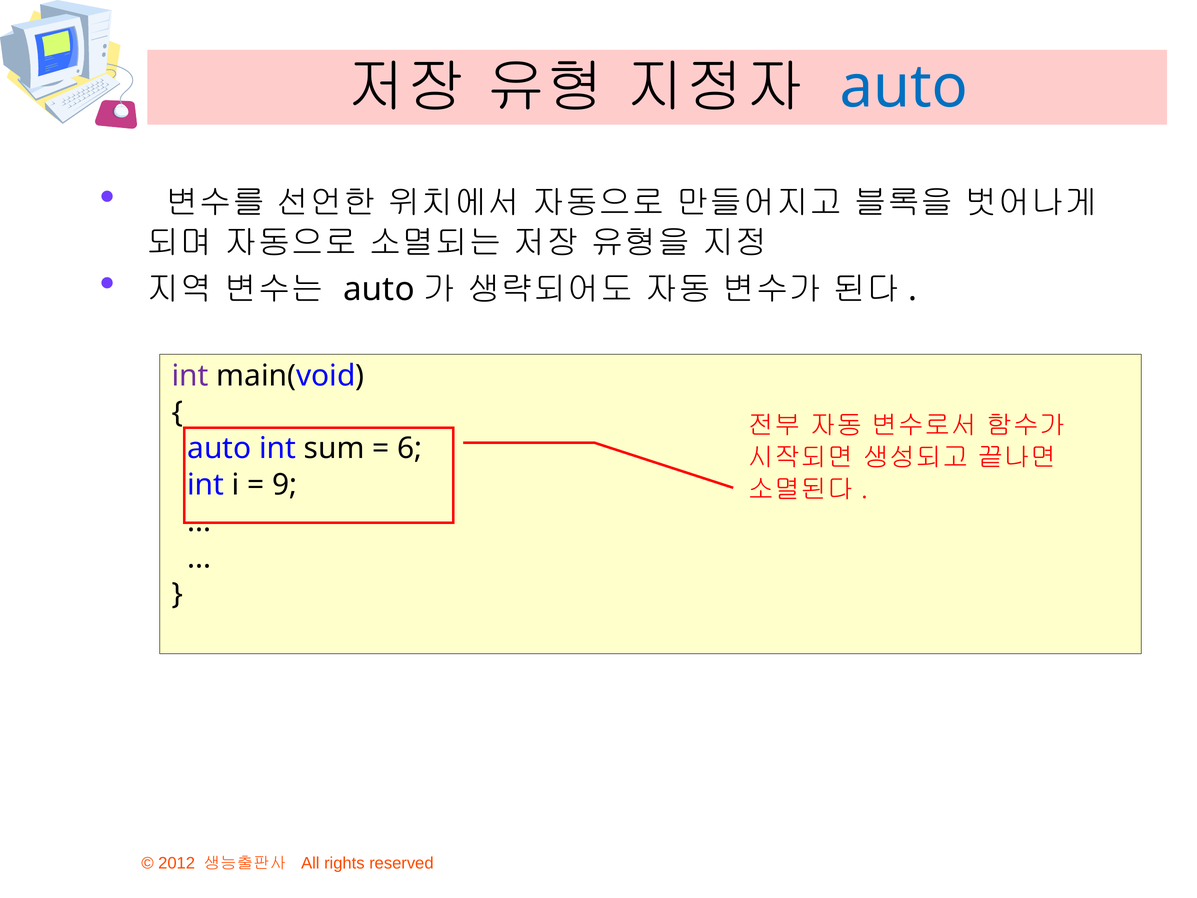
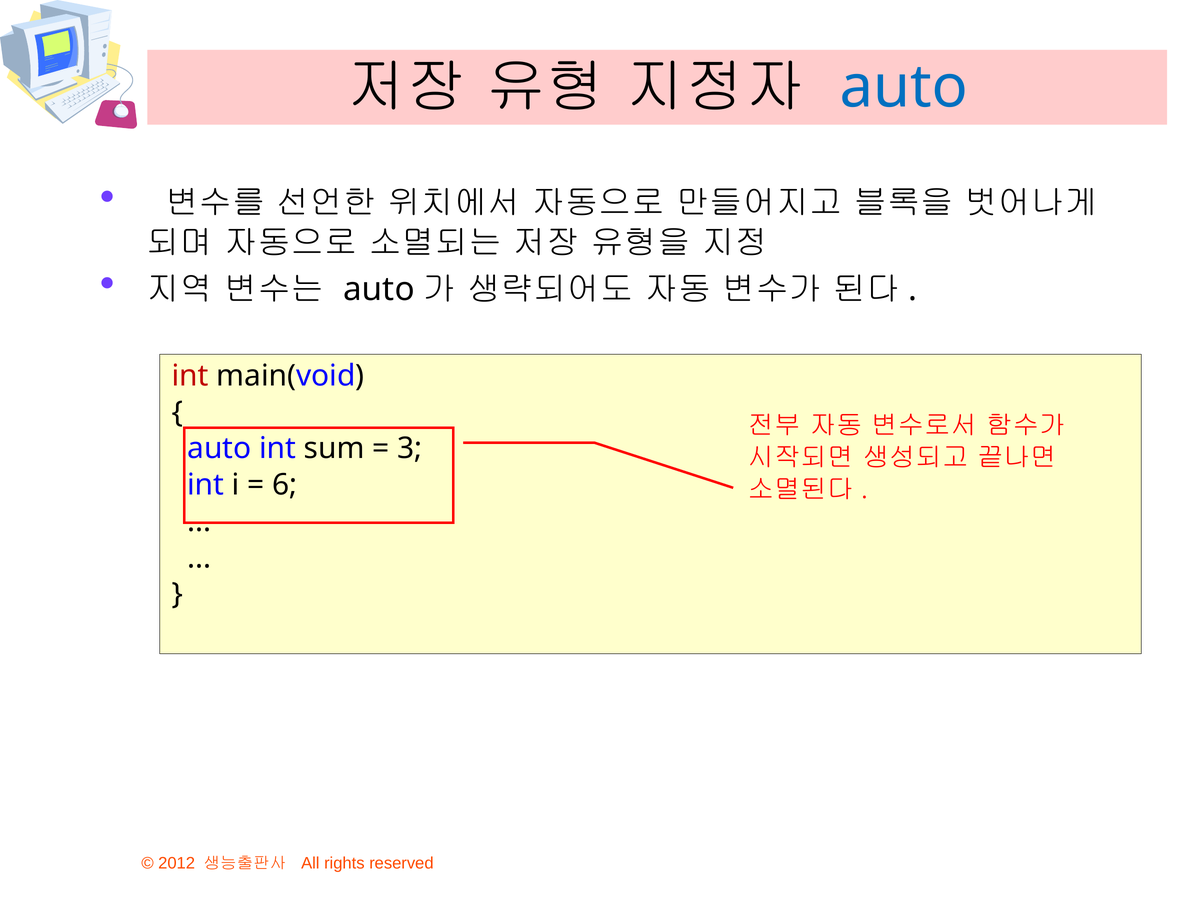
int at (190, 376) colour: purple -> red
6: 6 -> 3
9: 9 -> 6
